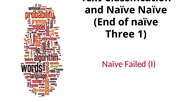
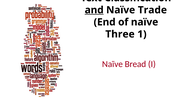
and underline: none -> present
Naïve Naïve: Naïve -> Trade
Failed: Failed -> Bread
